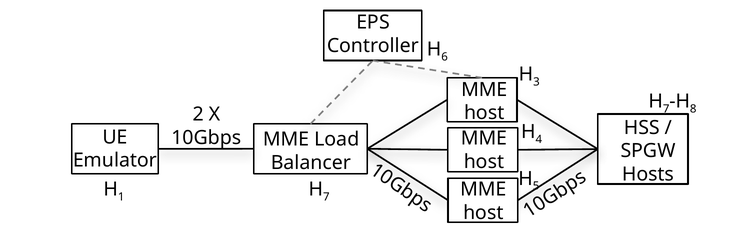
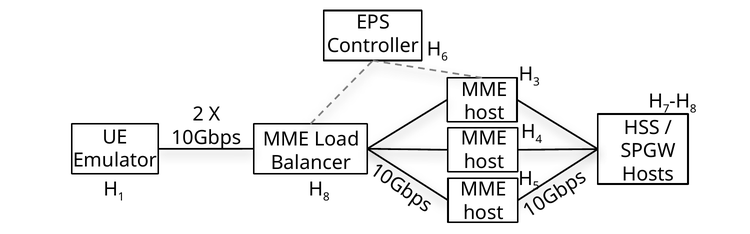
7 at (326, 197): 7 -> 8
